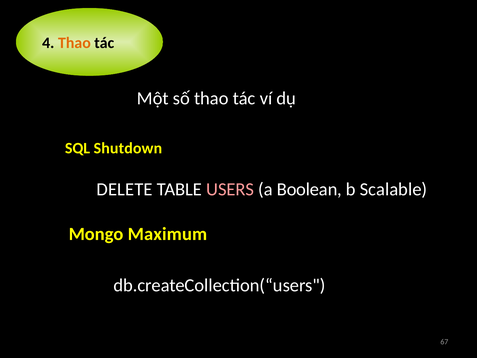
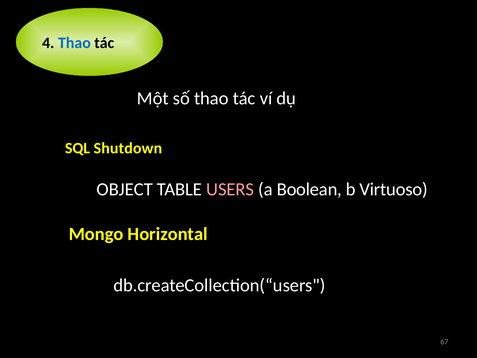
Thao at (74, 43) colour: orange -> blue
DELETE: DELETE -> OBJECT
Scalable: Scalable -> Virtuoso
Maximum: Maximum -> Horizontal
